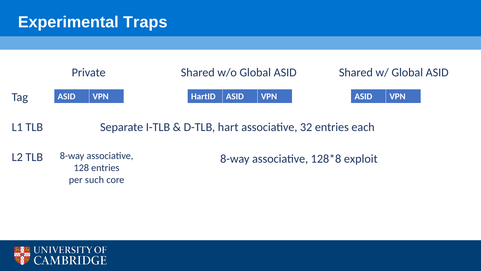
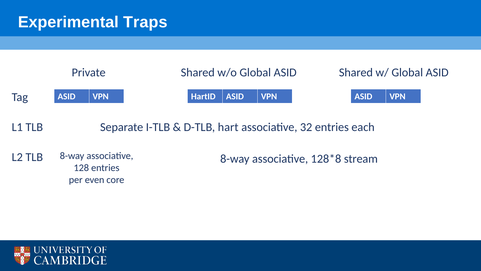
exploit: exploit -> stream
such: such -> even
